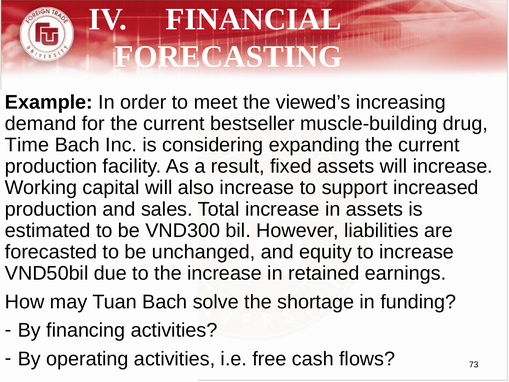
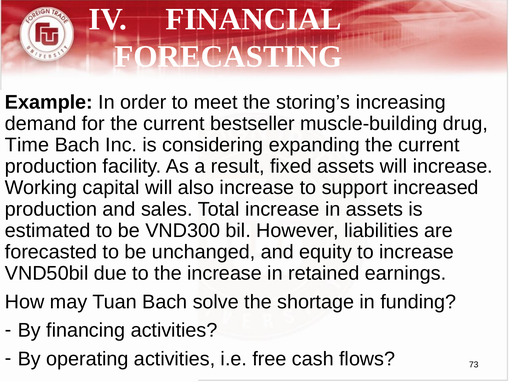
viewed’s: viewed’s -> storing’s
